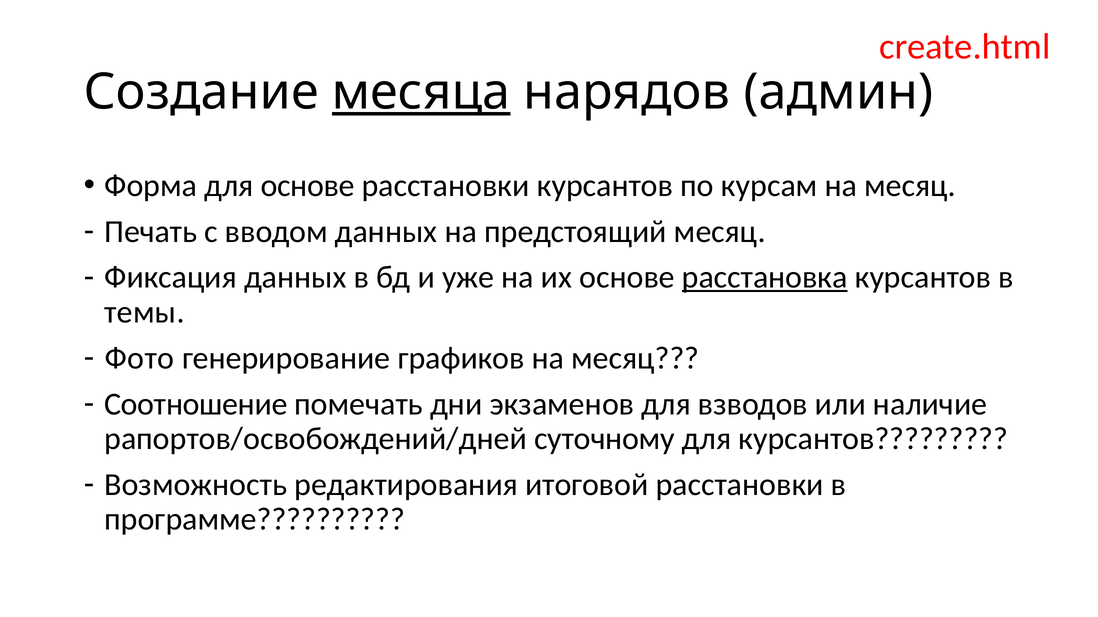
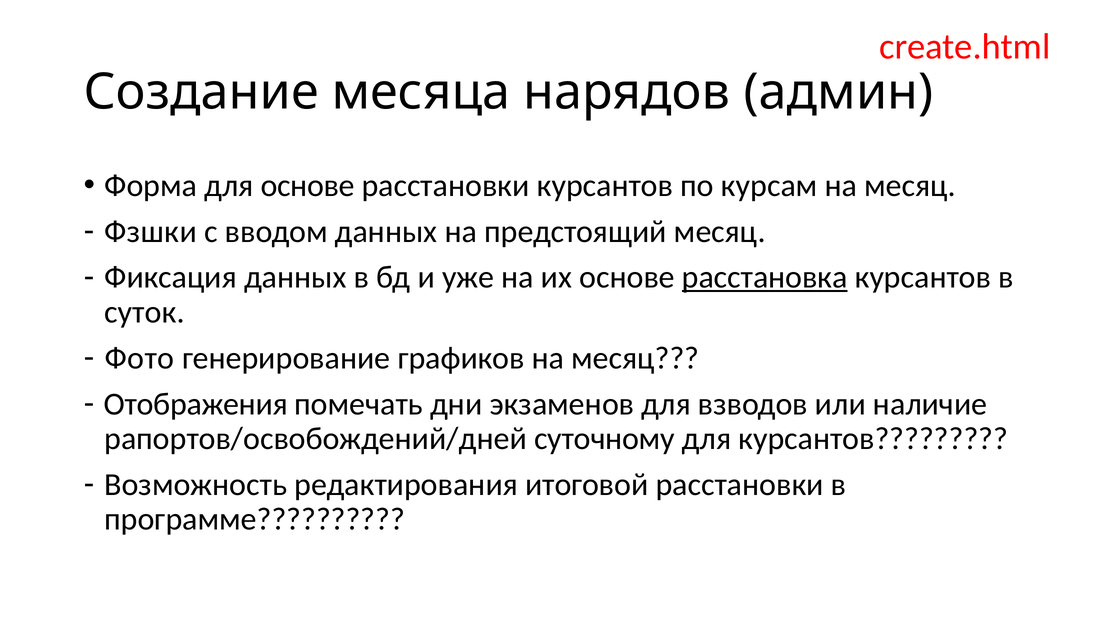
месяца underline: present -> none
Печать: Печать -> Фзшки
темы: темы -> суток
Соотношение: Соотношение -> Отображения
